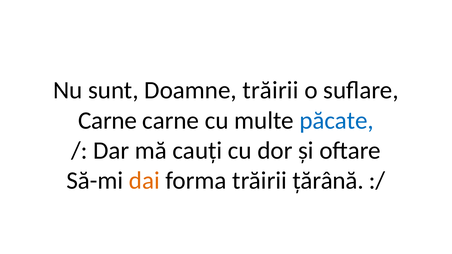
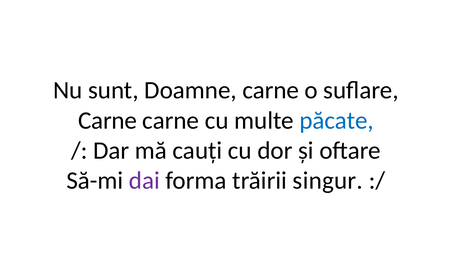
Doamne trăirii: trăirii -> carne
dai colour: orange -> purple
țărână: țărână -> singur
